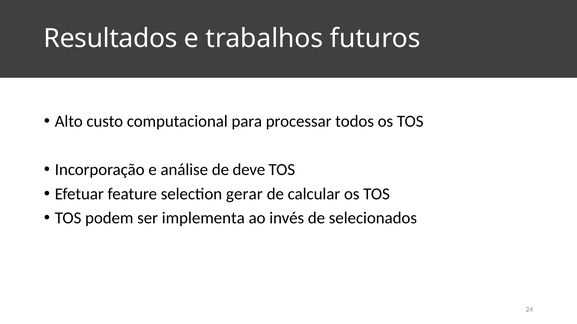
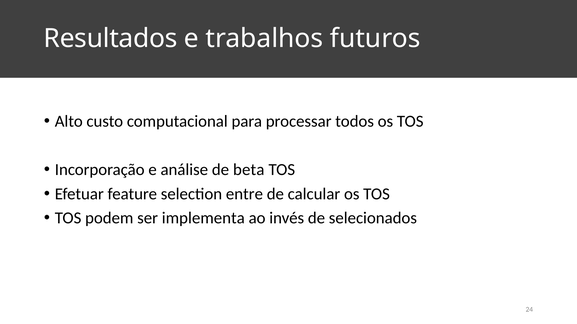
deve: deve -> beta
gerar: gerar -> entre
